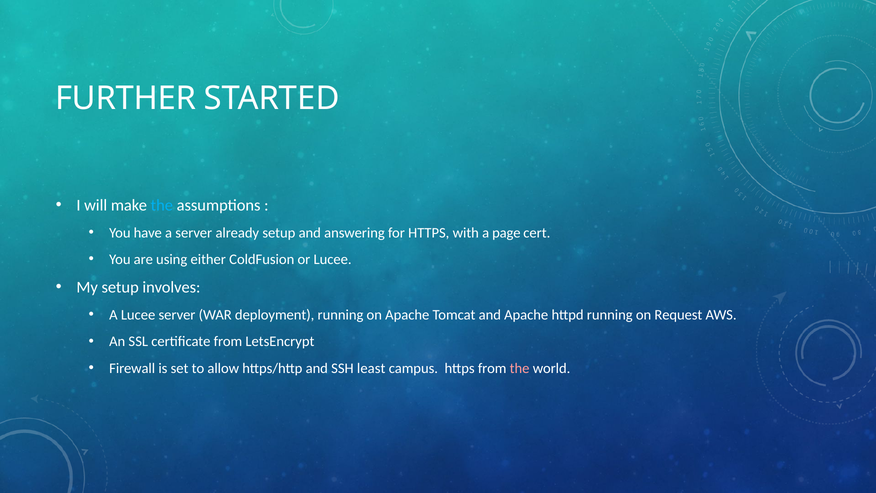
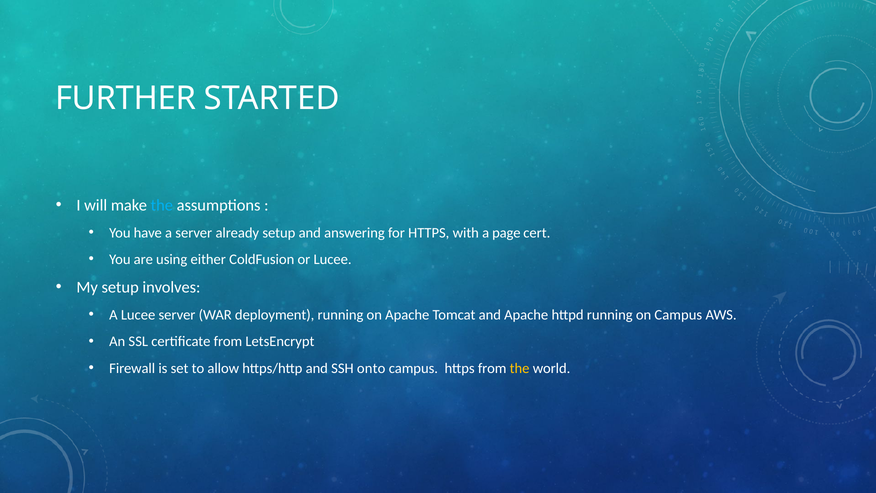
on Request: Request -> Campus
least: least -> onto
the at (520, 368) colour: pink -> yellow
